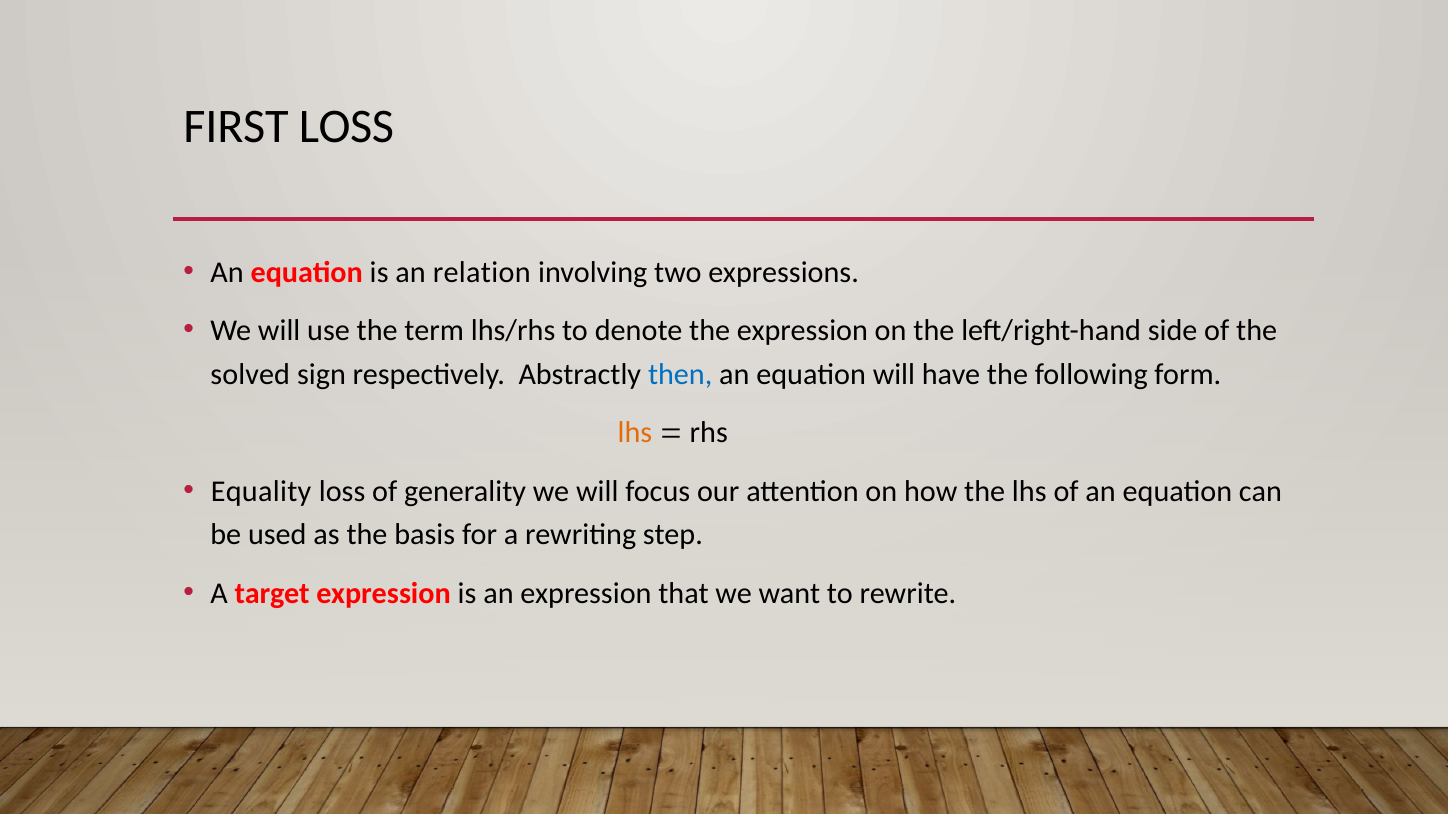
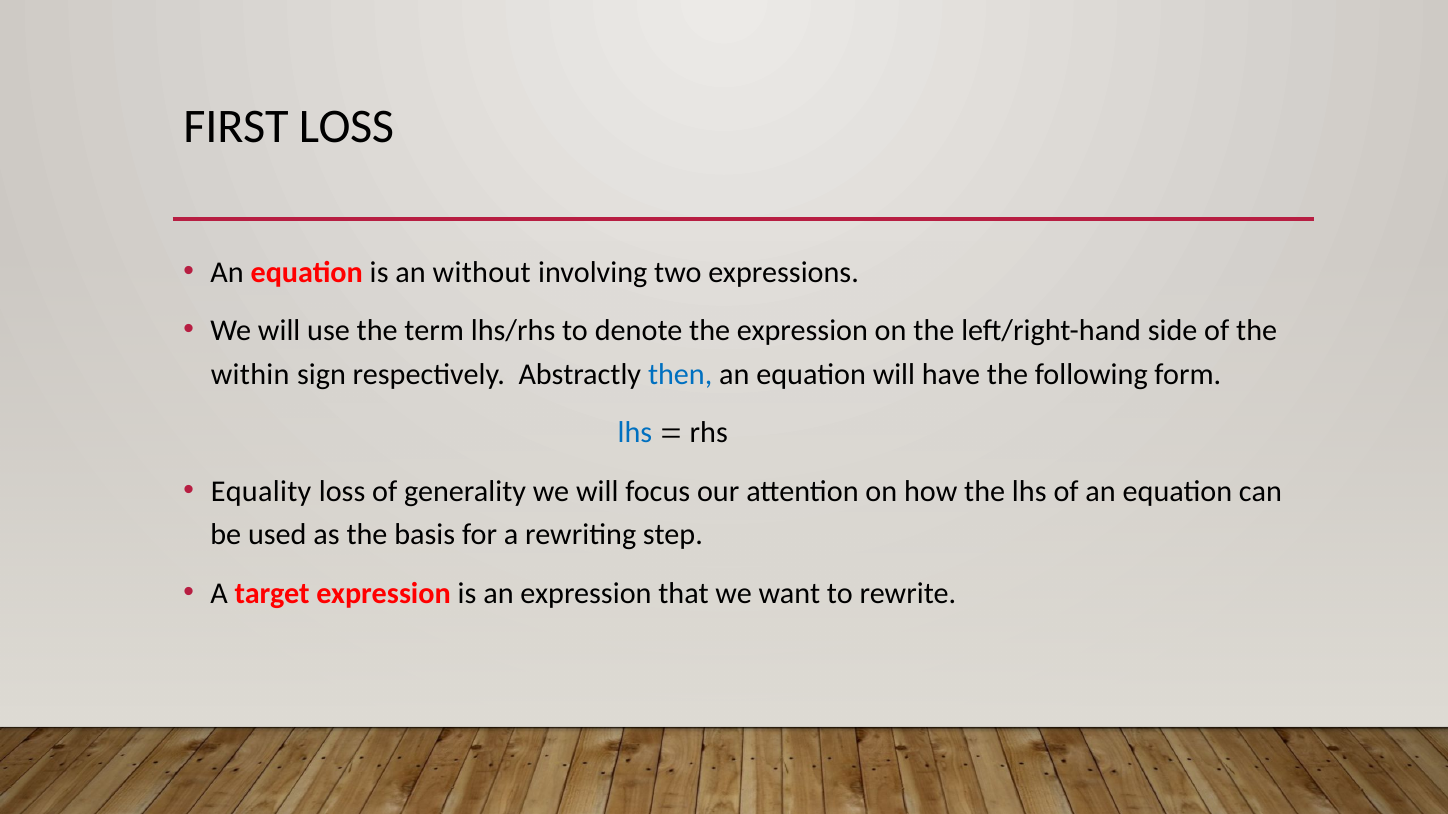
relation: relation -> without
solved: solved -> within
lhs at (635, 433) colour: orange -> blue
